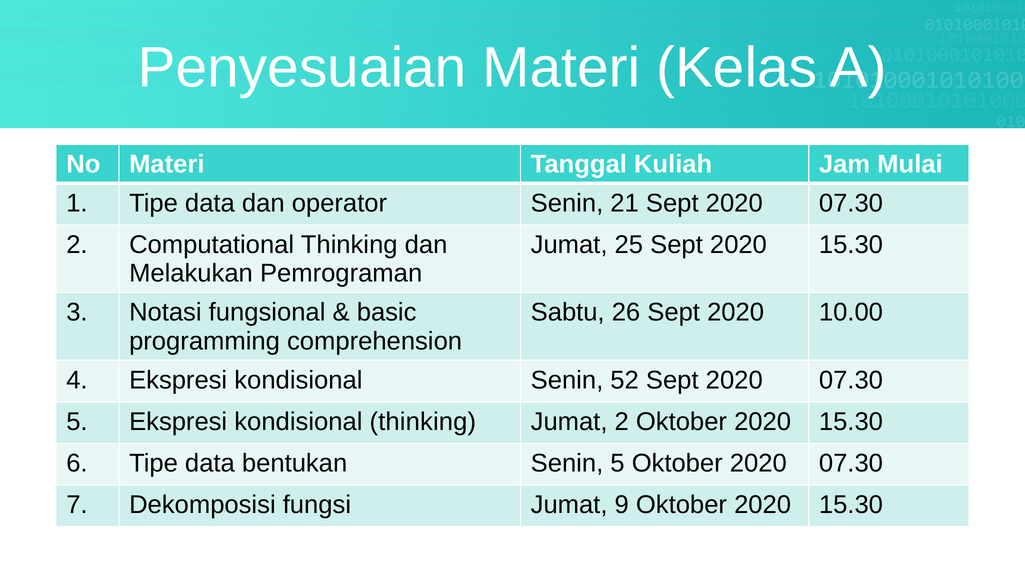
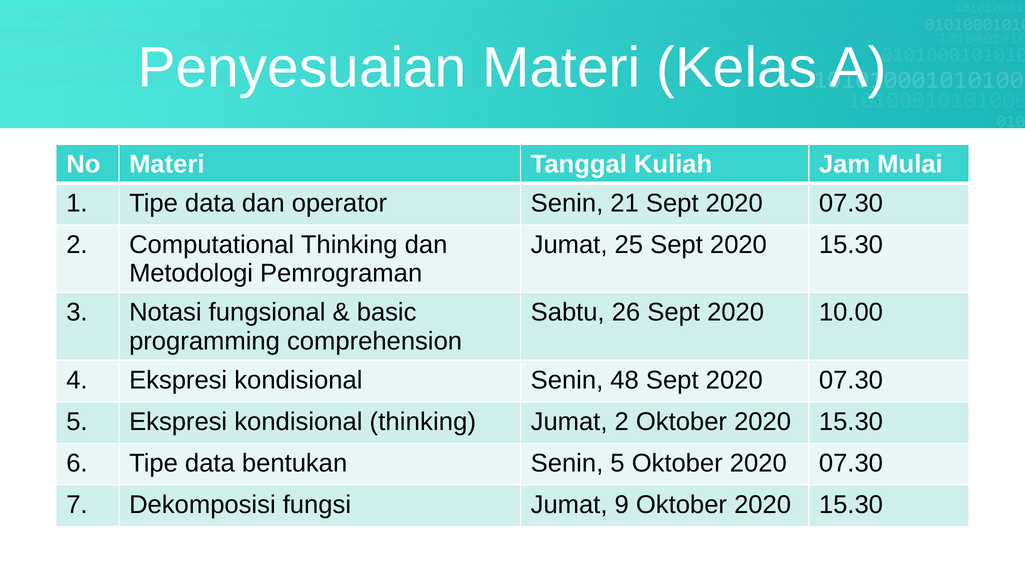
Melakukan: Melakukan -> Metodologi
52: 52 -> 48
